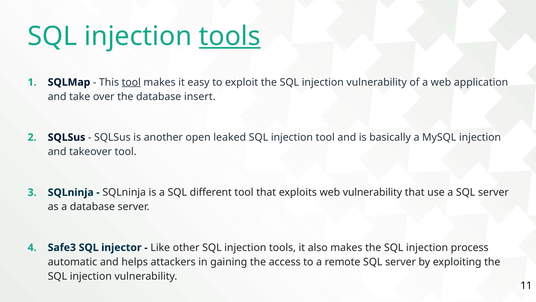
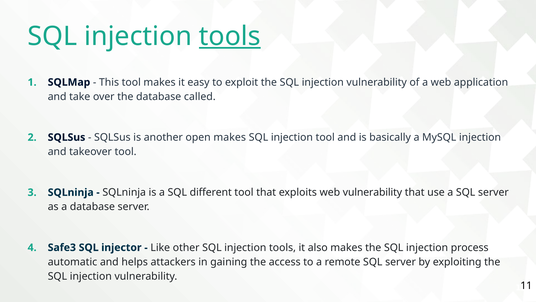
tool at (131, 82) underline: present -> none
insert: insert -> called
open leaked: leaked -> makes
